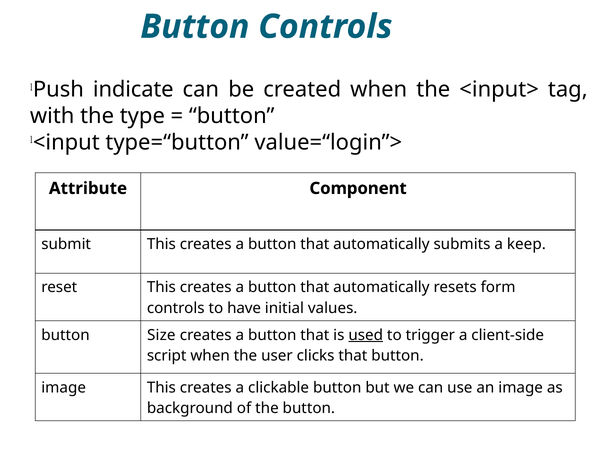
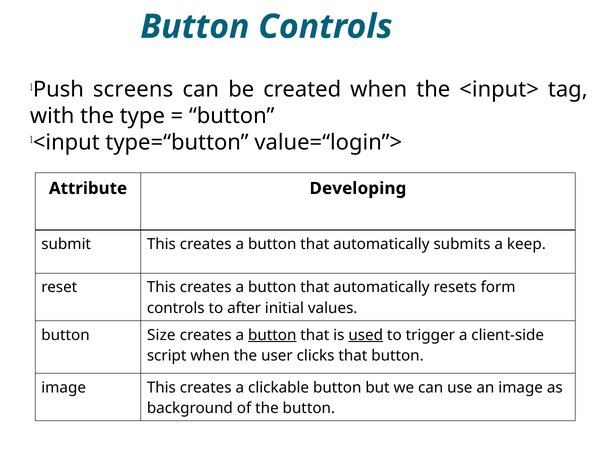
indicate: indicate -> screens
Component: Component -> Developing
have: have -> after
button at (272, 335) underline: none -> present
